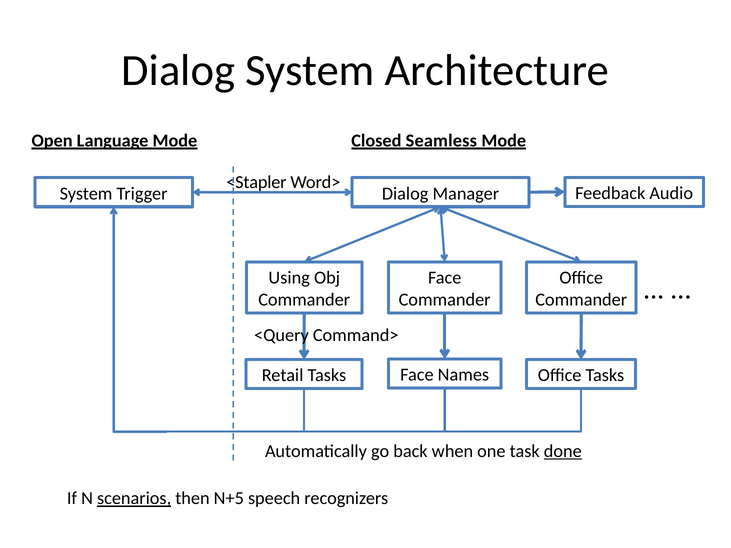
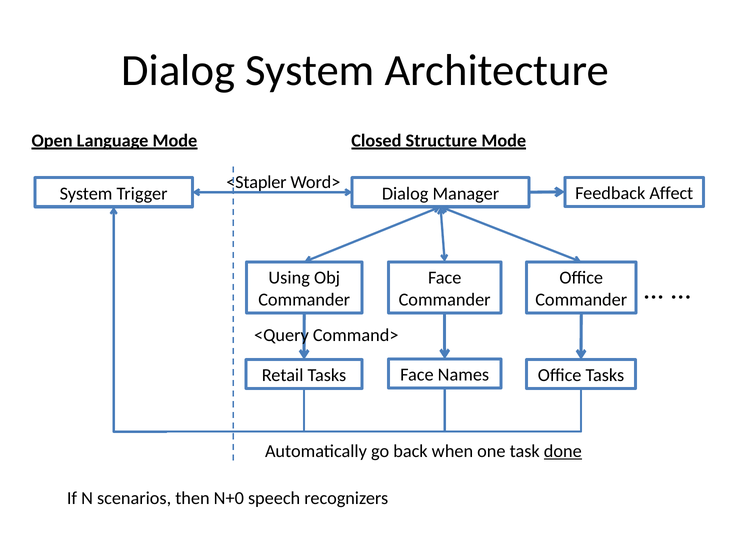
Seamless: Seamless -> Structure
Audio: Audio -> Affect
scenarios underline: present -> none
N+5: N+5 -> N+0
